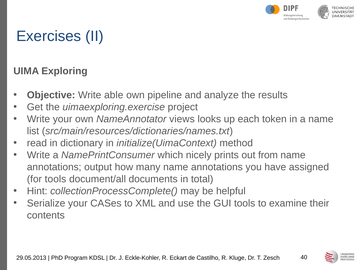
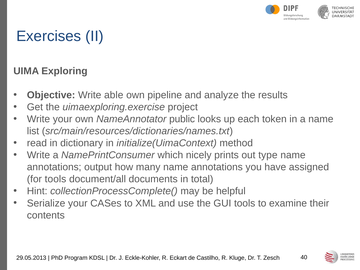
views: views -> public
from: from -> type
